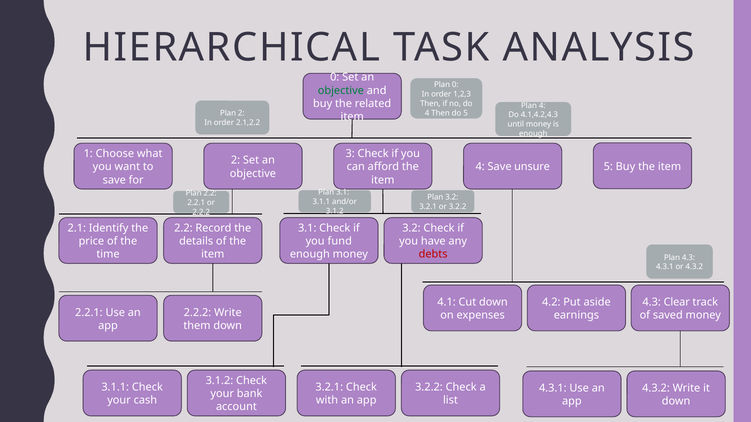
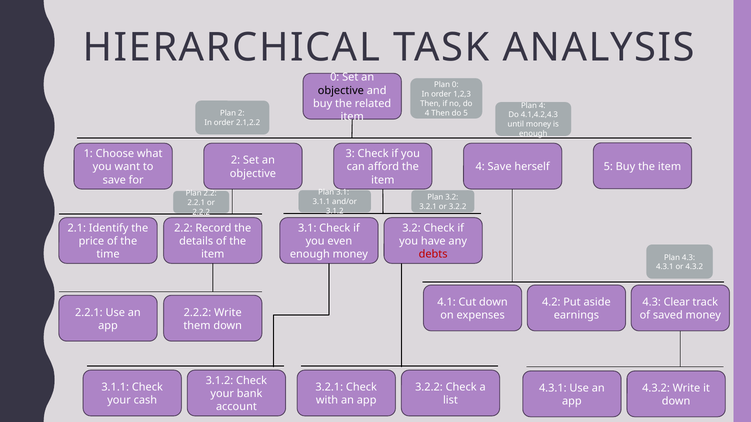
objective at (341, 90) colour: green -> black
unsure: unsure -> herself
fund: fund -> even
